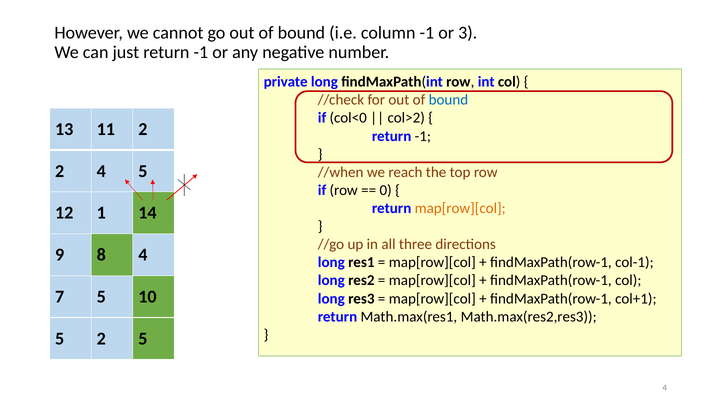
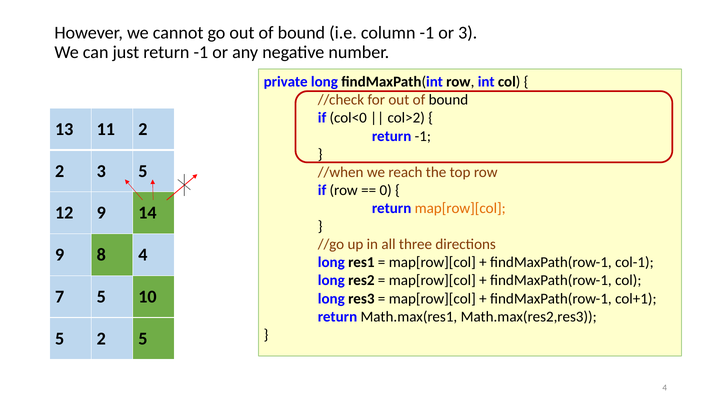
bound at (448, 100) colour: blue -> black
2 4: 4 -> 3
12 1: 1 -> 9
